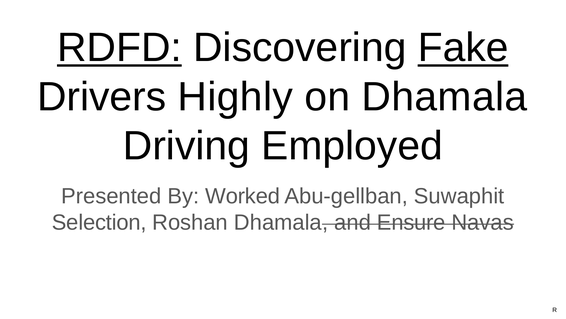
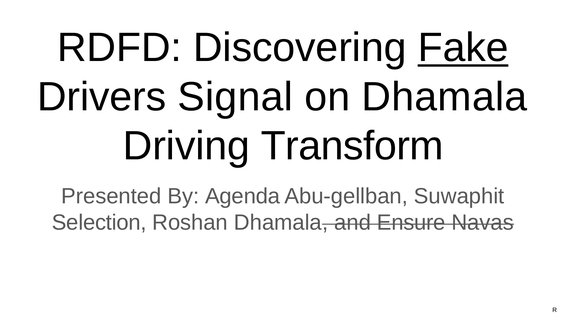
RDFD underline: present -> none
Highly: Highly -> Signal
Employed: Employed -> Transform
Worked: Worked -> Agenda
